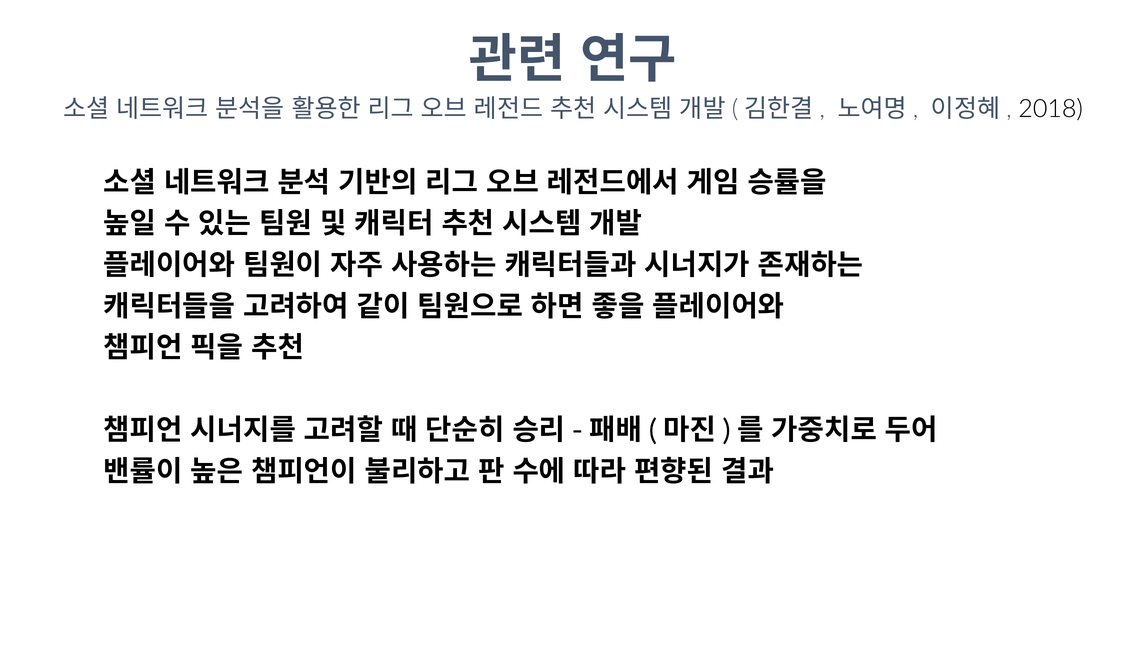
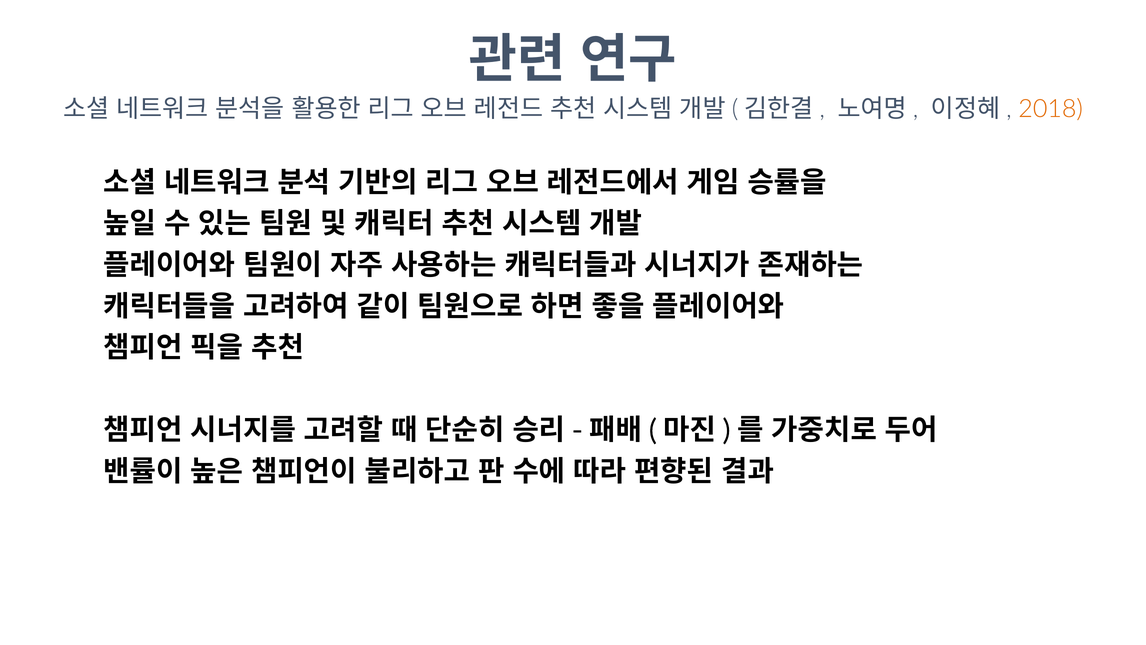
2018 colour: black -> orange
